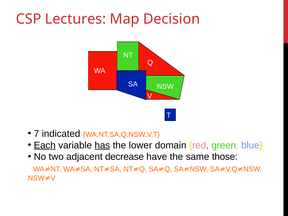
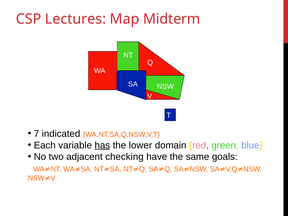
Decision: Decision -> Midterm
Each underline: present -> none
decrease: decrease -> checking
those: those -> goals
